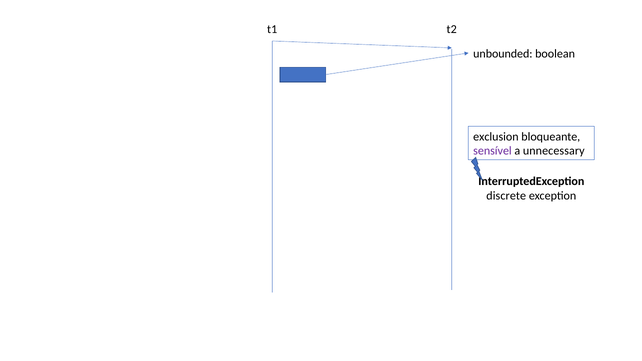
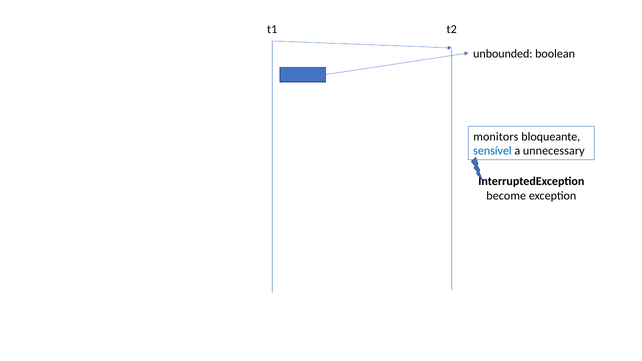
exclusion: exclusion -> monitors
sensível colour: purple -> blue
discrete: discrete -> become
